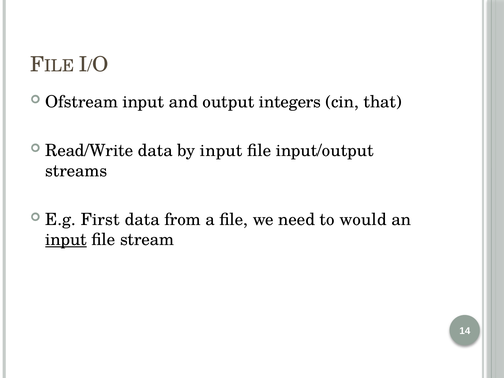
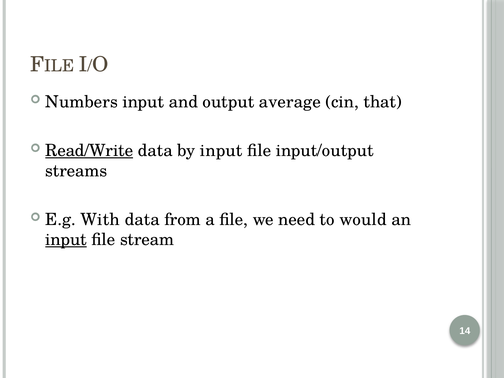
Ofstream: Ofstream -> Numbers
integers: integers -> average
Read/Write underline: none -> present
First: First -> With
